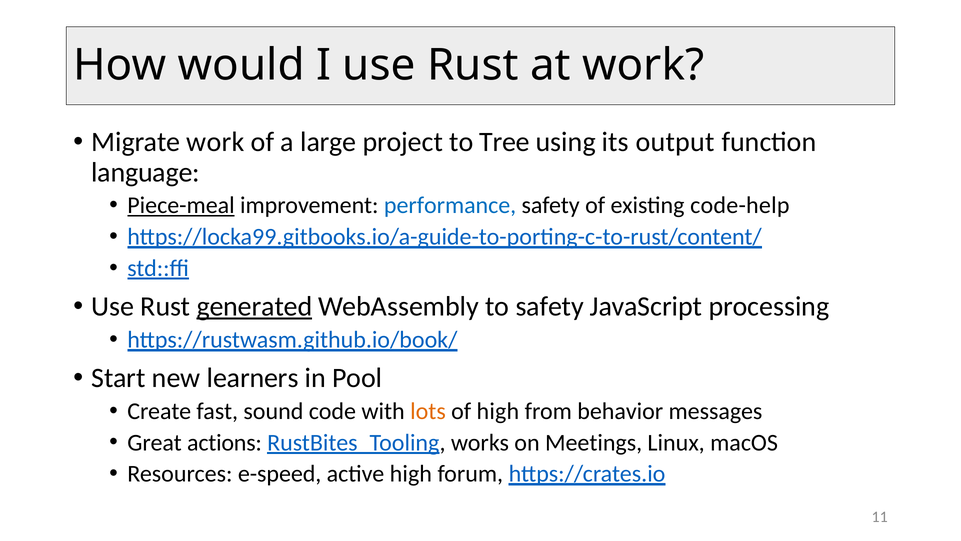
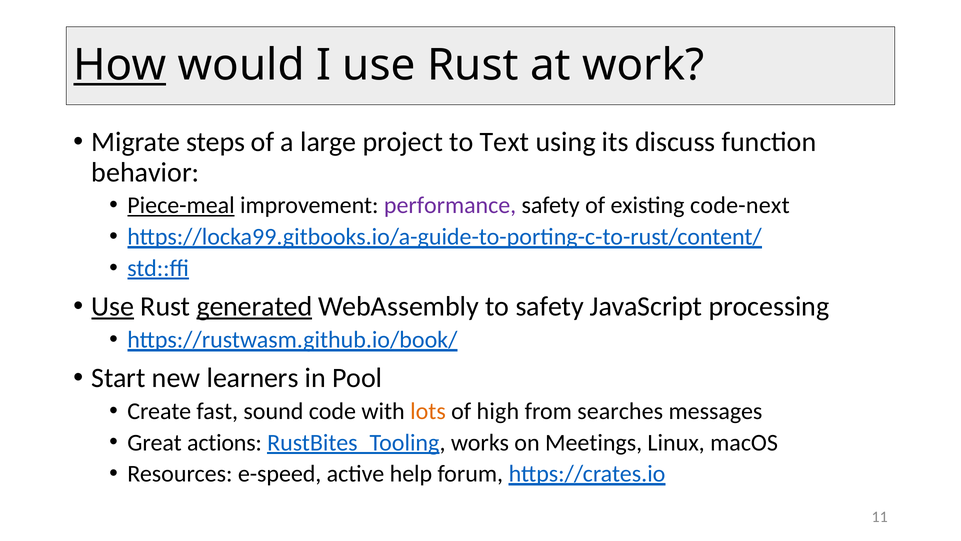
How underline: none -> present
Migrate work: work -> steps
Tree: Tree -> Text
output: output -> discuss
language: language -> behavior
performance colour: blue -> purple
code-help: code-help -> code-next
Use at (113, 306) underline: none -> present
behavior: behavior -> searches
active high: high -> help
